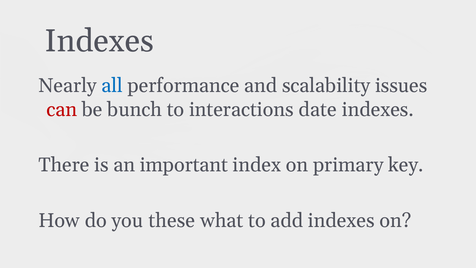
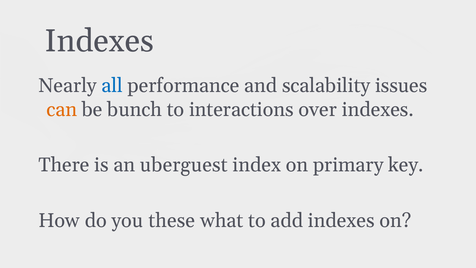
can colour: red -> orange
date: date -> over
important: important -> uberguest
